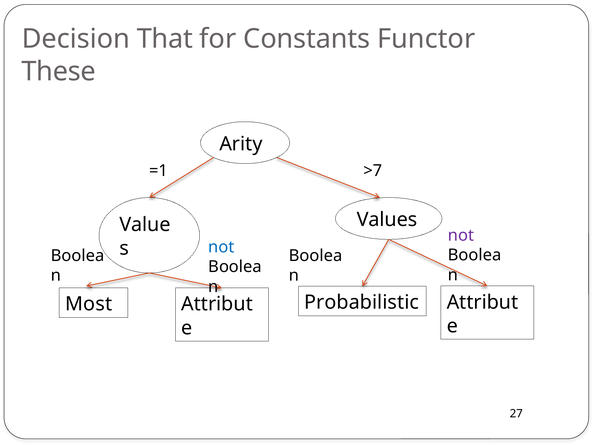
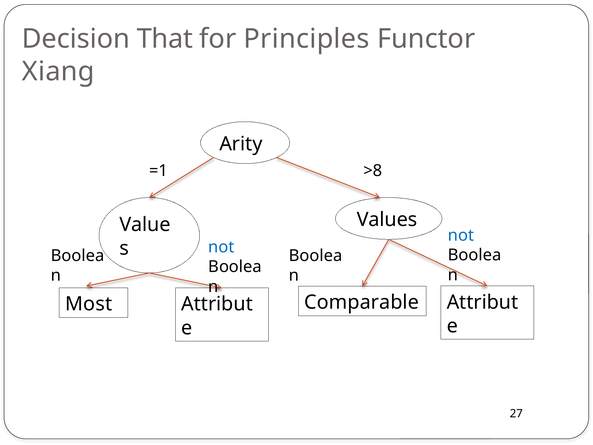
Constants: Constants -> Principles
These: These -> Xiang
>7: >7 -> >8
not at (461, 235) colour: purple -> blue
Probabilistic: Probabilistic -> Comparable
